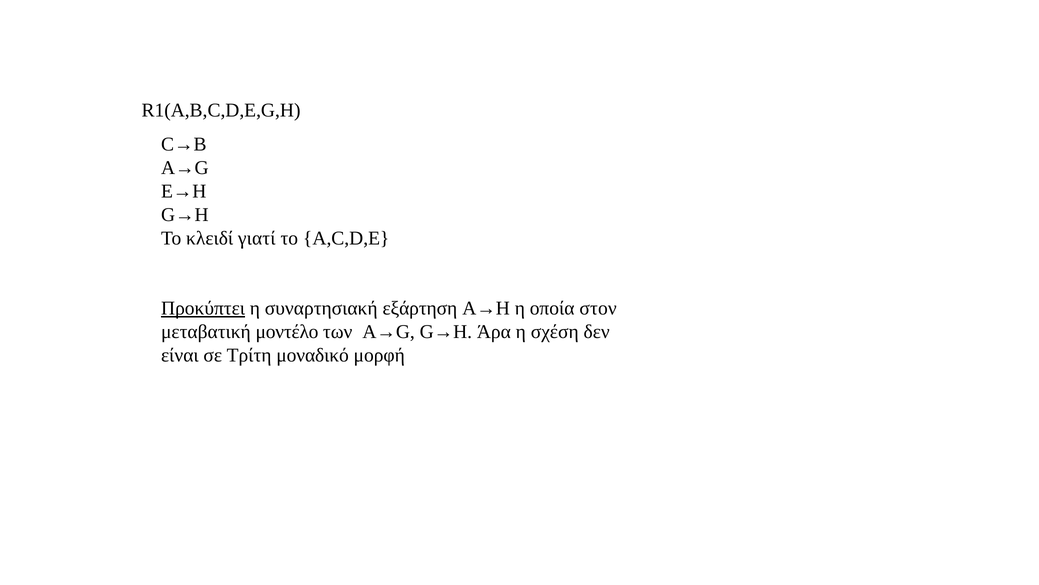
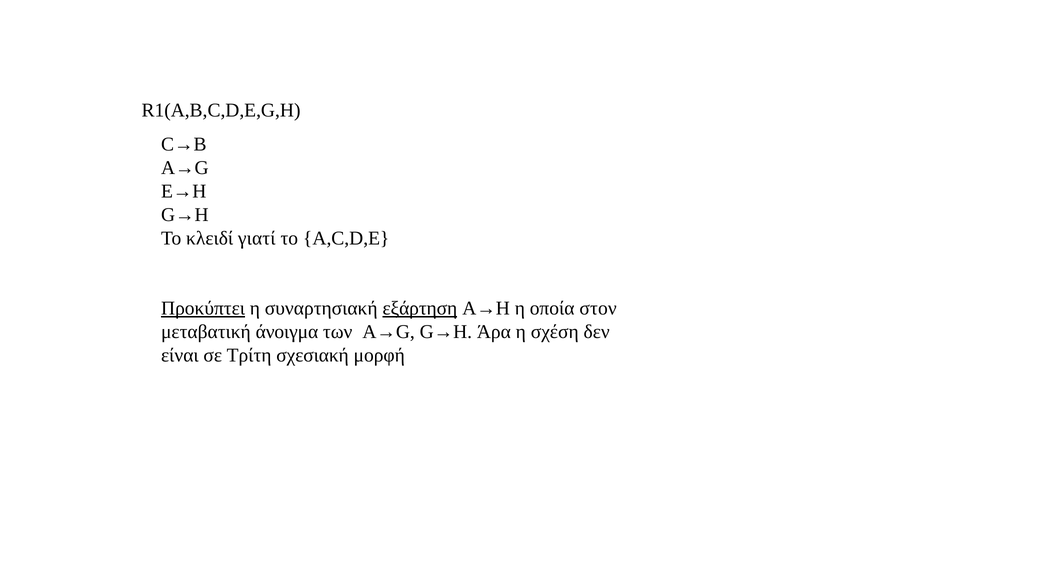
εξάρτηση underline: none -> present
μοντέλο: μοντέλο -> άνοιγμα
μοναδικό: μοναδικό -> σχεσιακή
